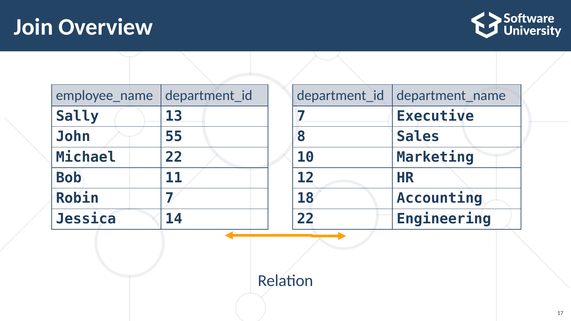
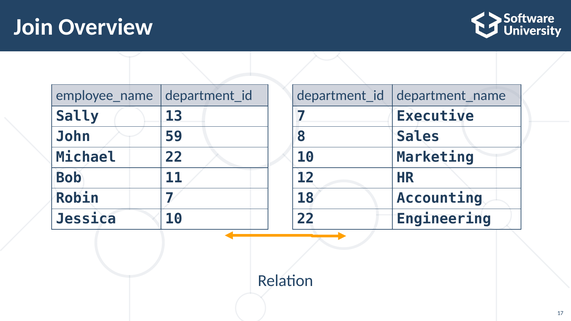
55: 55 -> 59
Jessica 14: 14 -> 10
